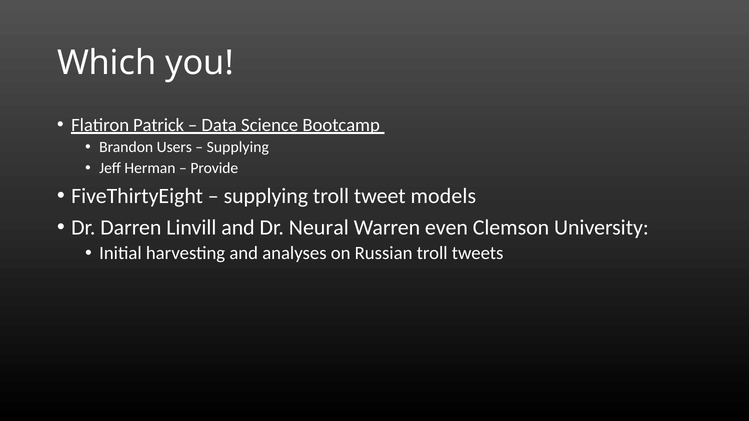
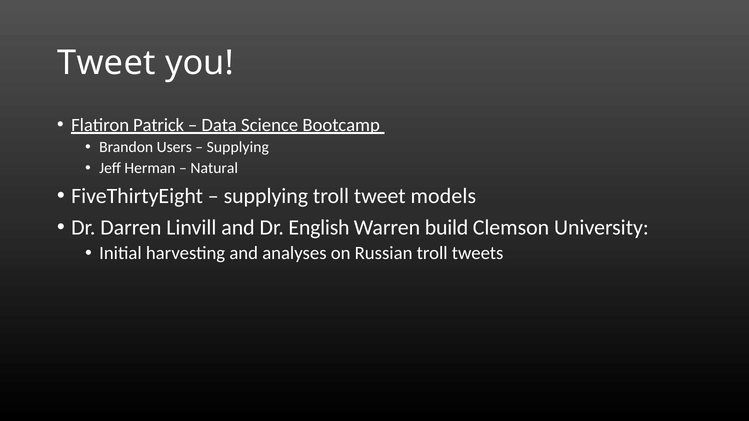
Which at (107, 63): Which -> Tweet
Provide: Provide -> Natural
Neural: Neural -> English
even: even -> build
